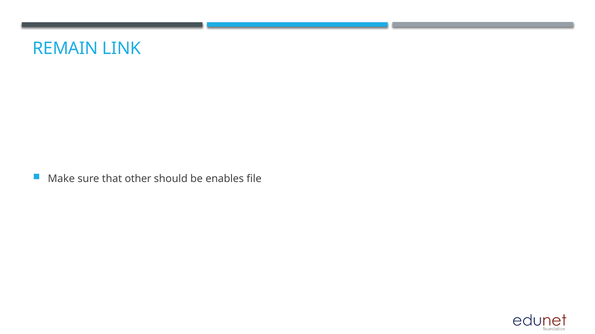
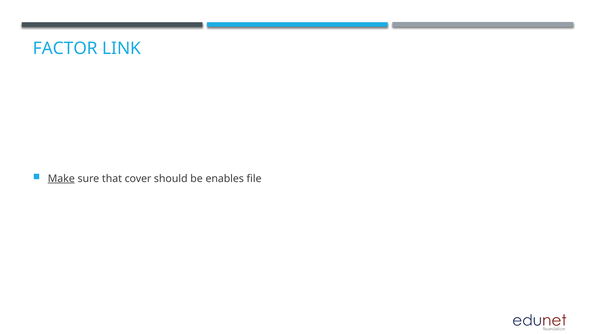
REMAIN: REMAIN -> FACTOR
Make underline: none -> present
other: other -> cover
